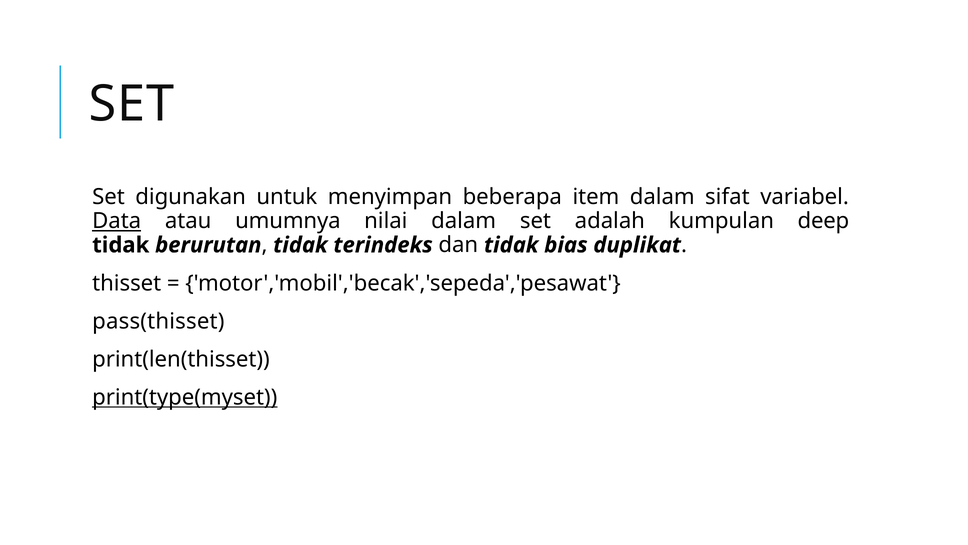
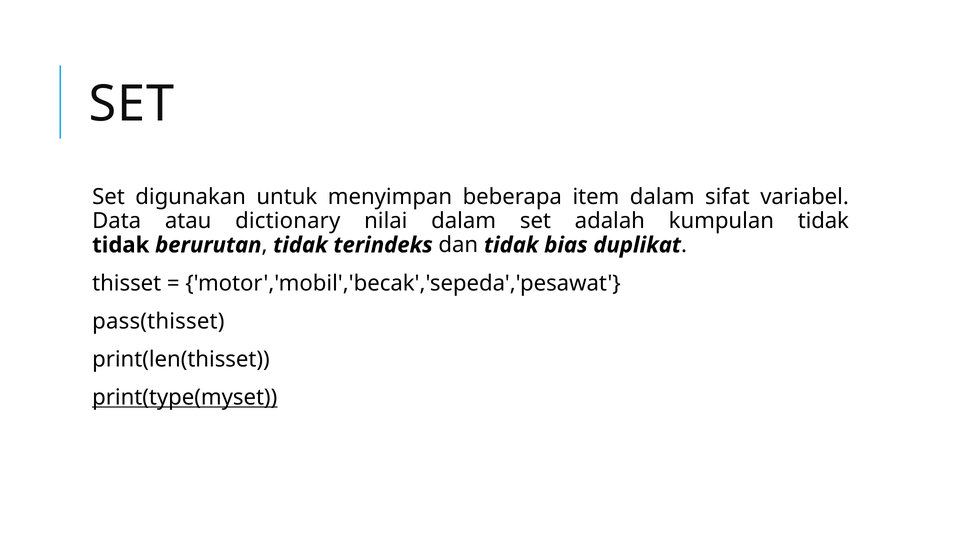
Data underline: present -> none
umumnya: umumnya -> dictionary
kumpulan deep: deep -> tidak
